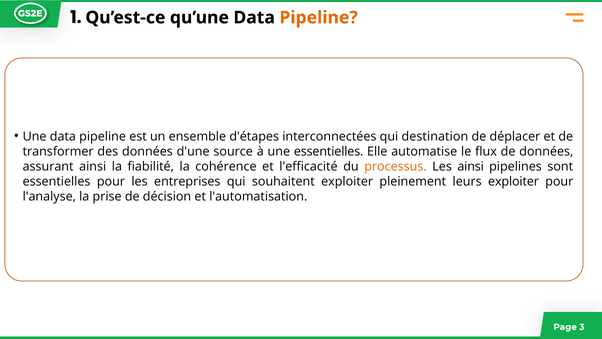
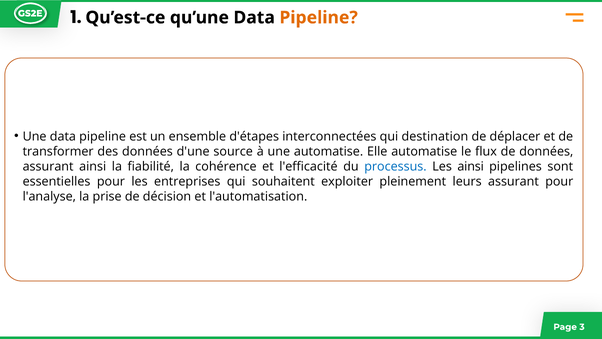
une essentielles: essentielles -> automatise
processus colour: orange -> blue
leurs exploiter: exploiter -> assurant
